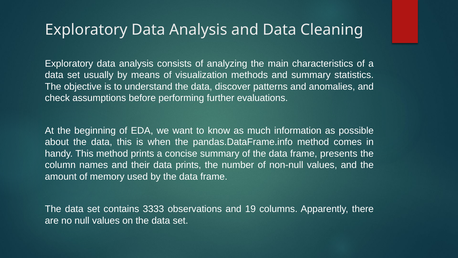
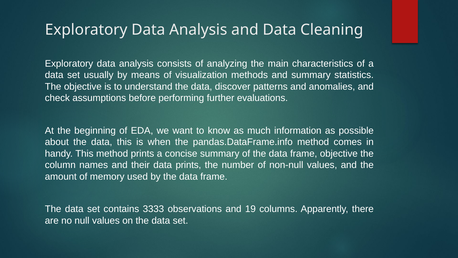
frame presents: presents -> objective
